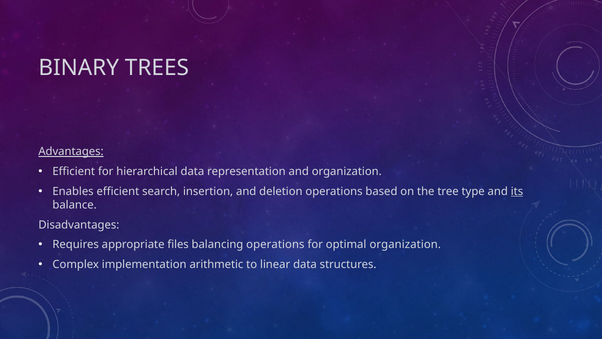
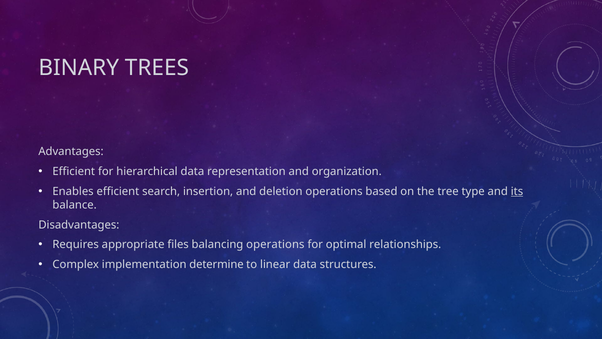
Advantages underline: present -> none
optimal organization: organization -> relationships
arithmetic: arithmetic -> determine
